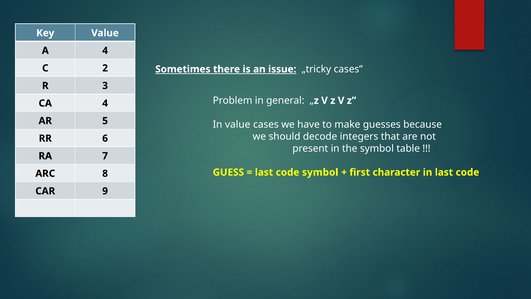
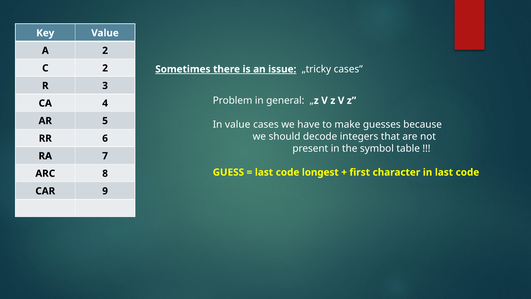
A 4: 4 -> 2
code symbol: symbol -> longest
